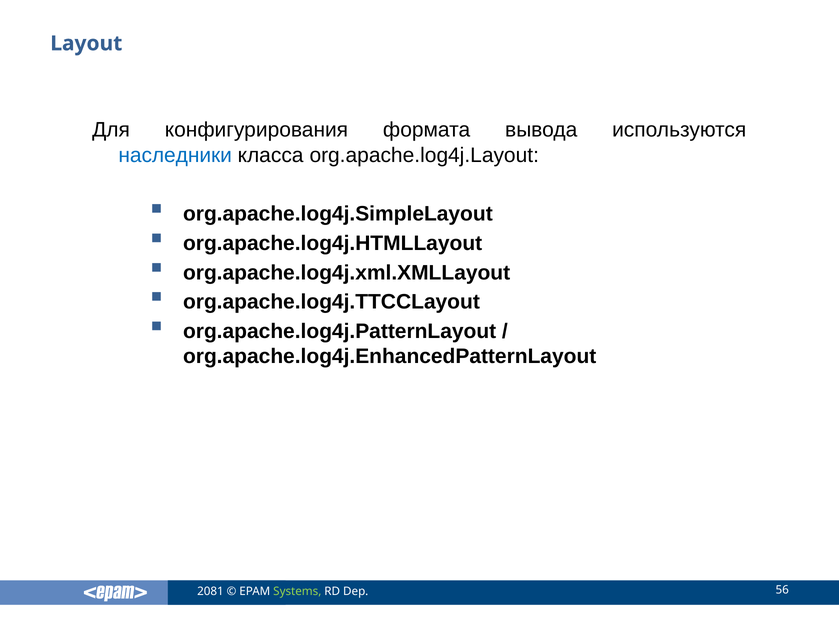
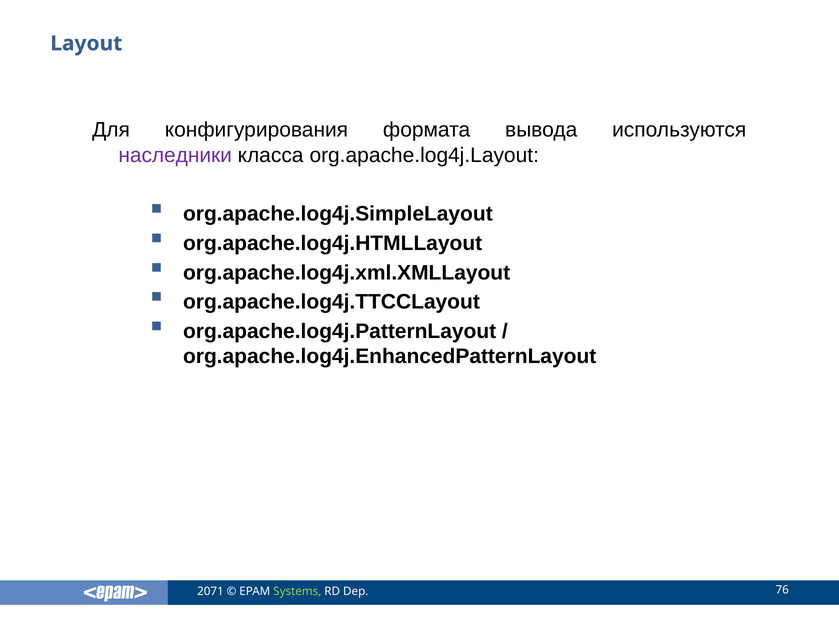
наследники colour: blue -> purple
2081: 2081 -> 2071
56: 56 -> 76
